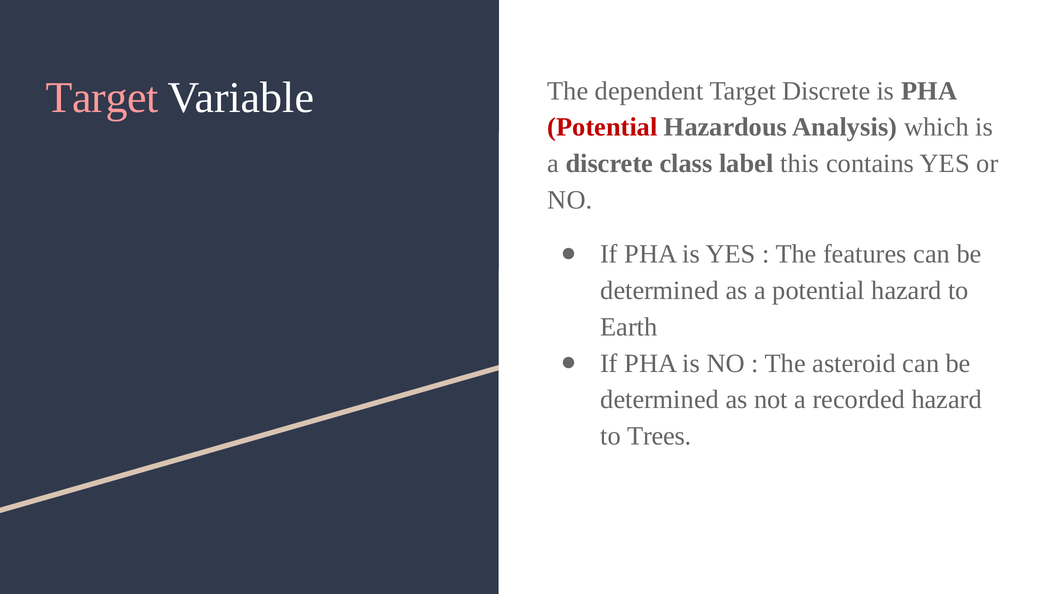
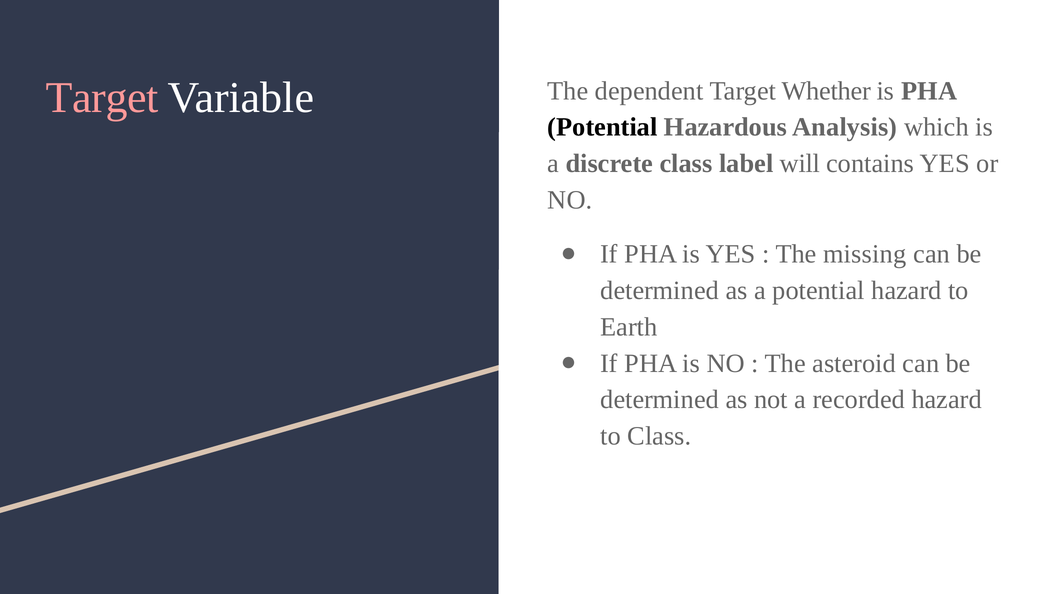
Target Discrete: Discrete -> Whether
Potential at (602, 127) colour: red -> black
this: this -> will
features: features -> missing
to Trees: Trees -> Class
